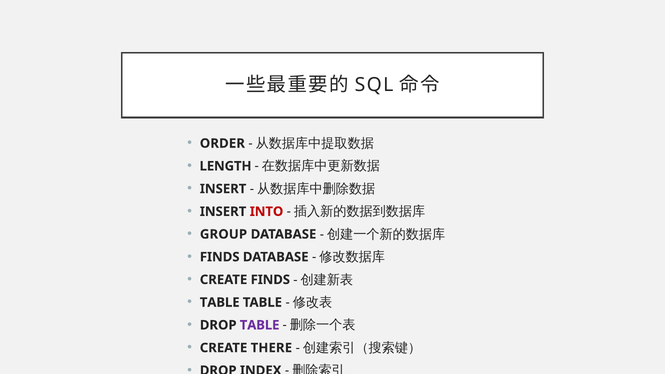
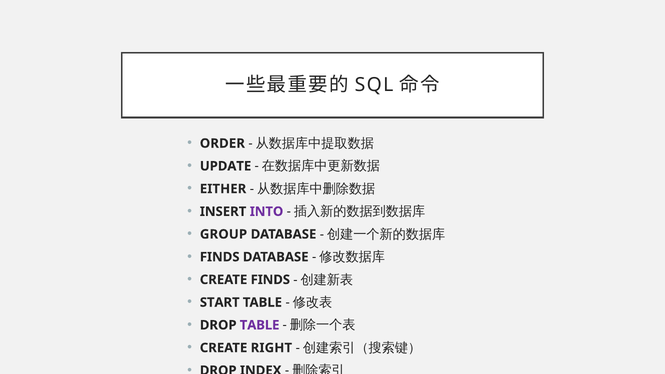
LENGTH: LENGTH -> UPDATE
INSERT at (223, 189): INSERT -> EITHER
INTO colour: red -> purple
TABLE at (220, 302): TABLE -> START
THERE: THERE -> RIGHT
